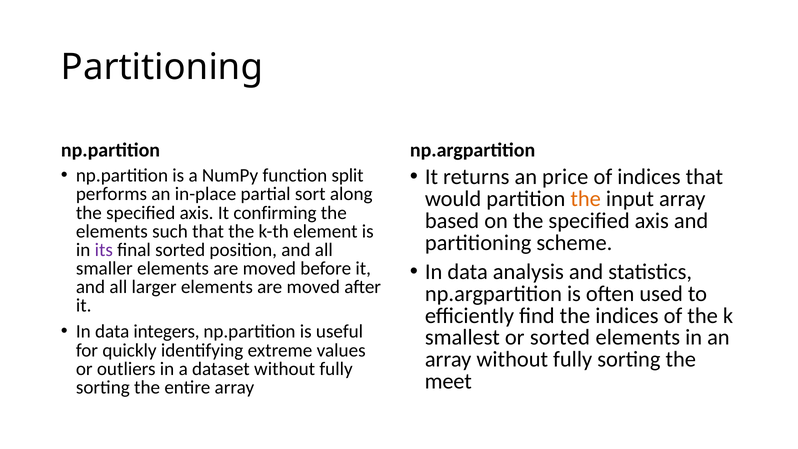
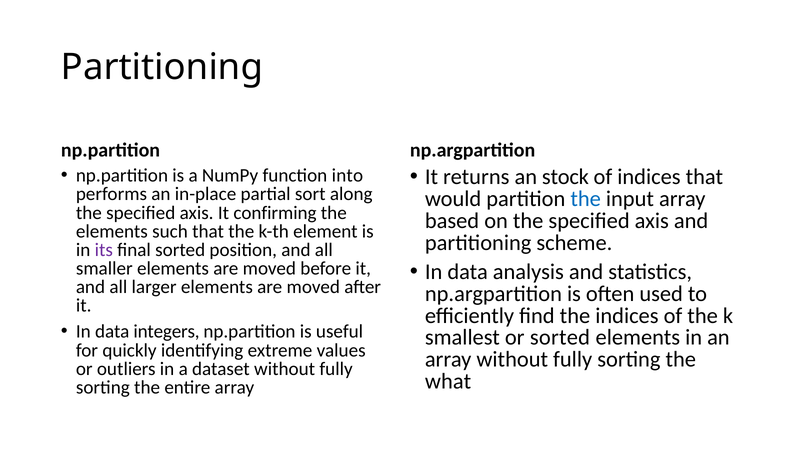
price: price -> stock
split: split -> into
the at (586, 199) colour: orange -> blue
meet: meet -> what
